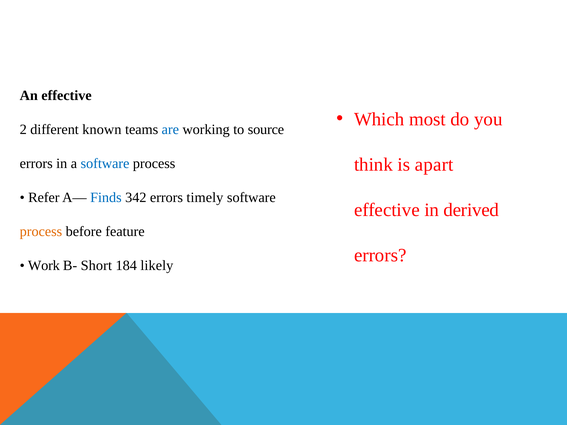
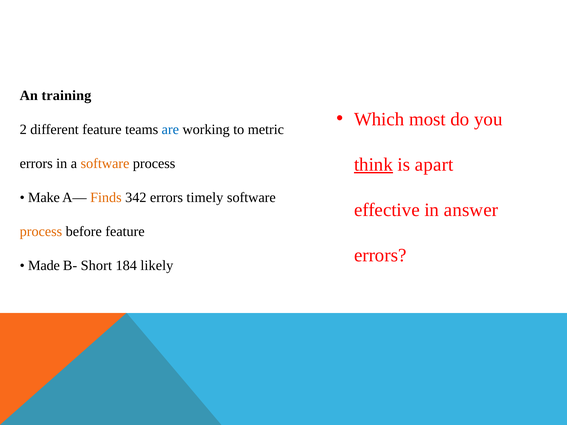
An effective: effective -> training
different known: known -> feature
source: source -> metric
think underline: none -> present
software at (105, 163) colour: blue -> orange
Refer: Refer -> Make
Finds colour: blue -> orange
derived: derived -> answer
Work: Work -> Made
